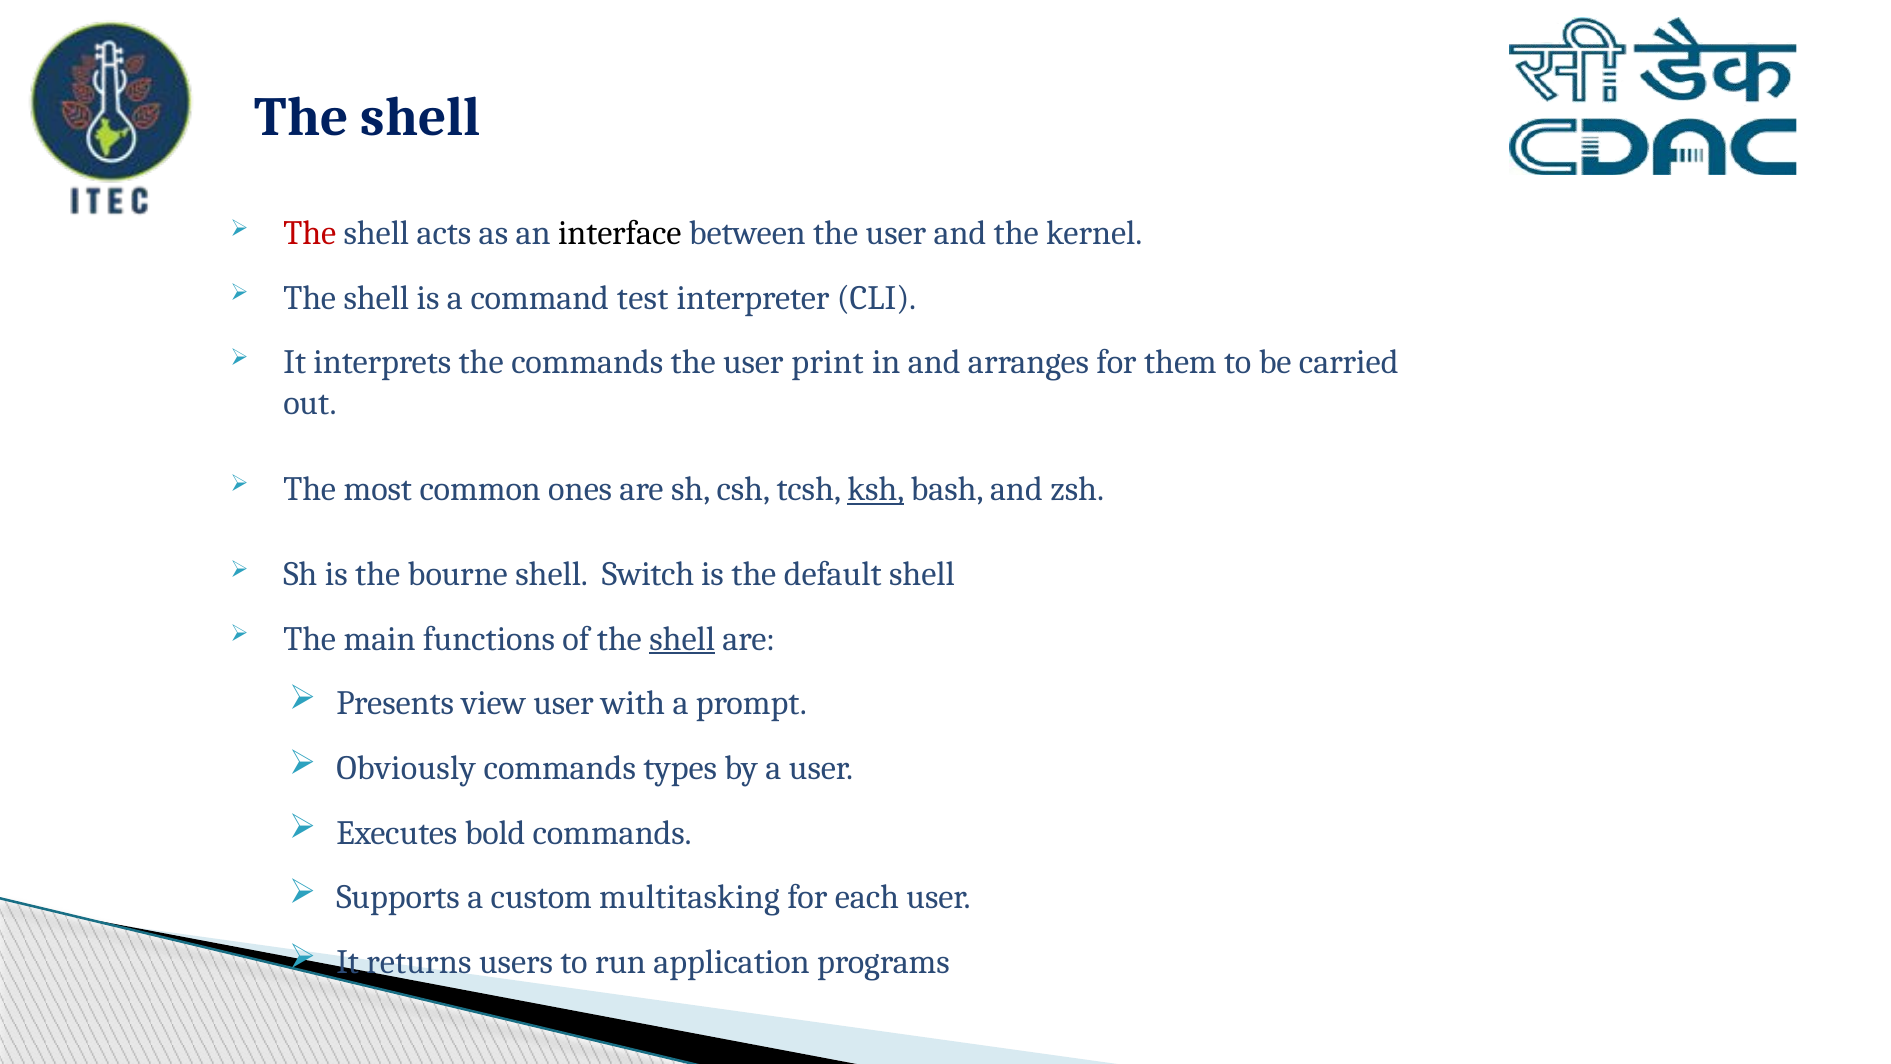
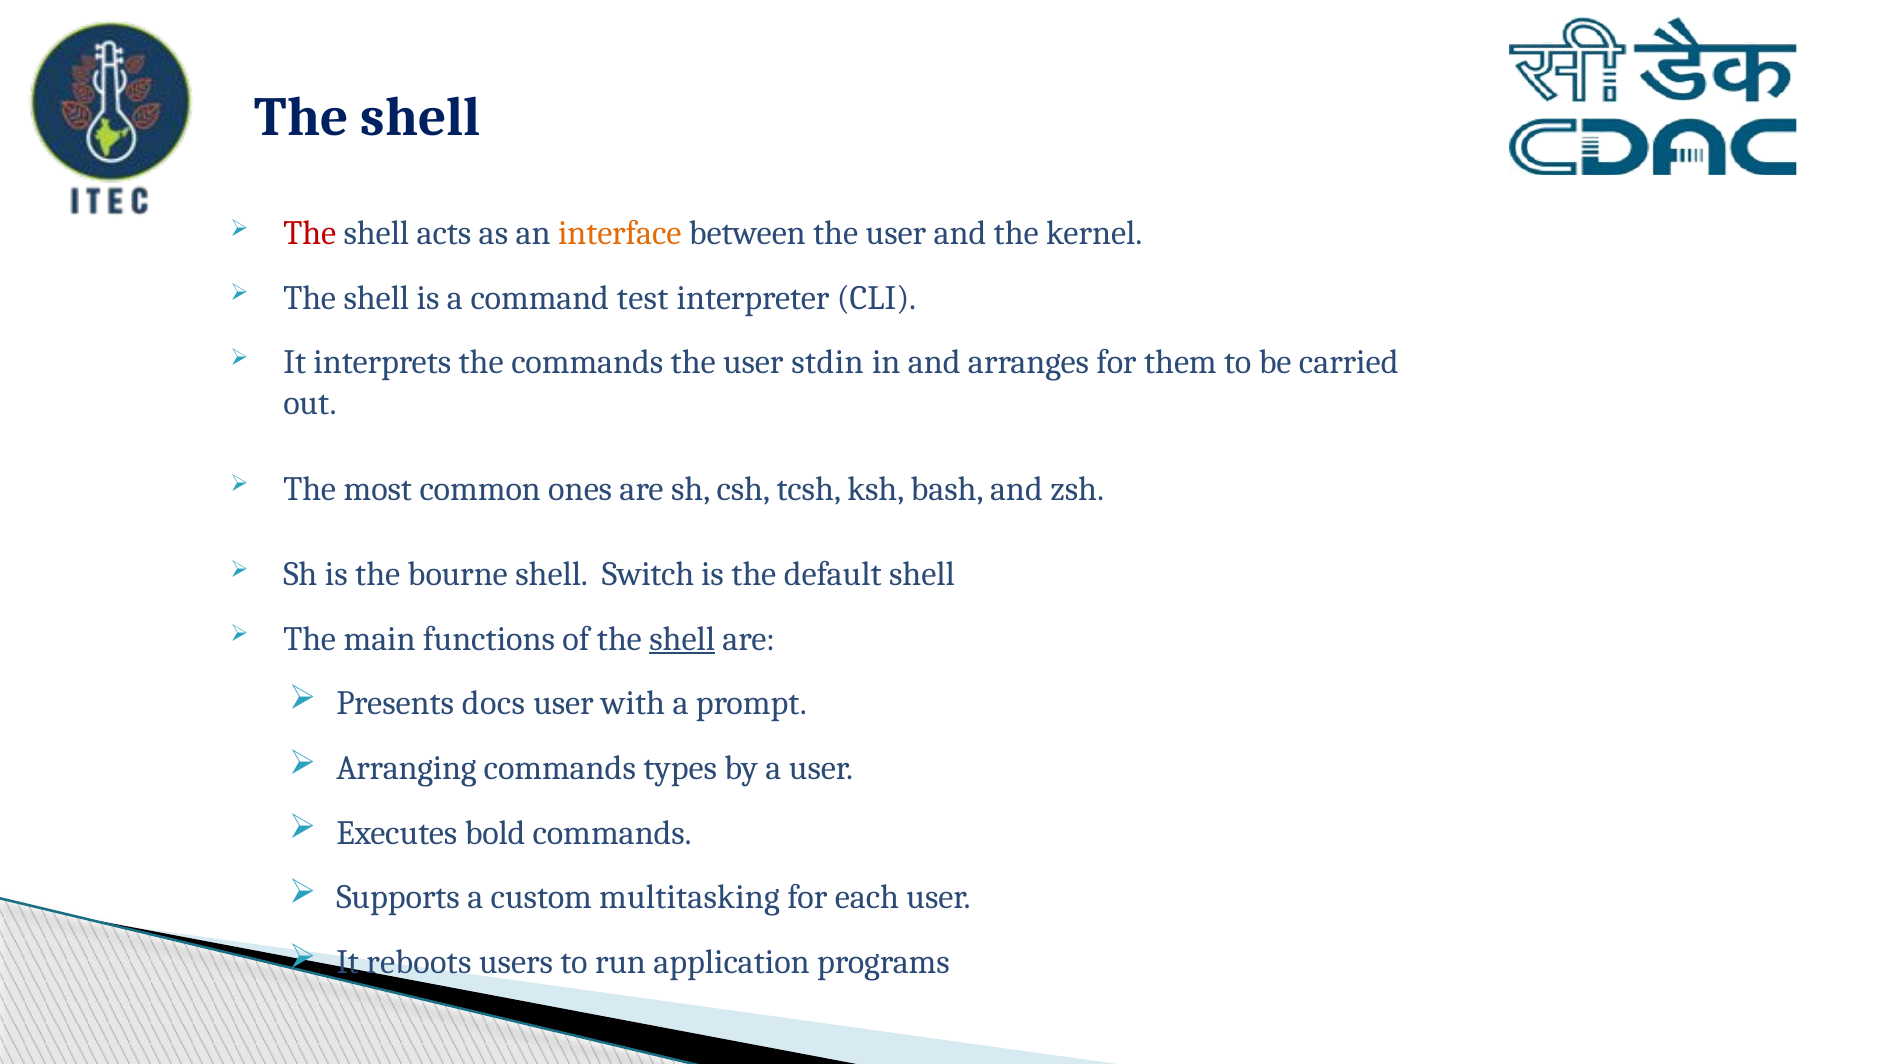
interface colour: black -> orange
print: print -> stdin
ksh underline: present -> none
view: view -> docs
Obviously: Obviously -> Arranging
returns: returns -> reboots
